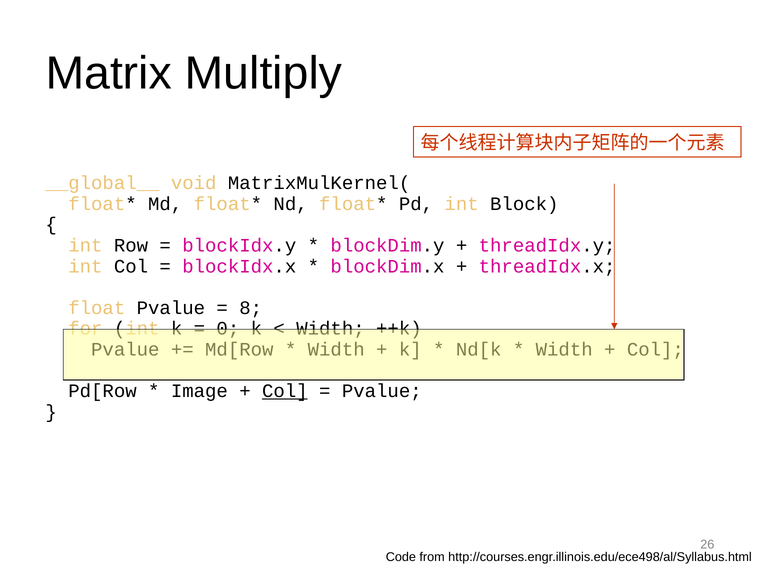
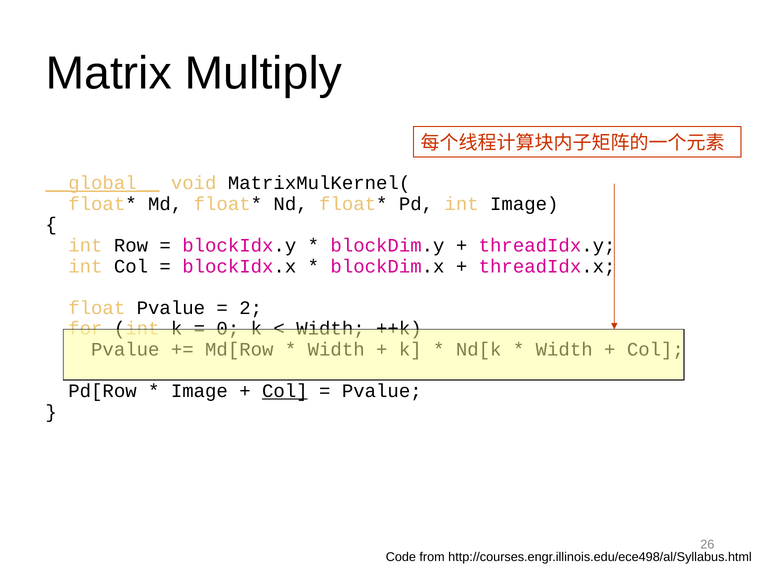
__global__ underline: none -> present
int Block: Block -> Image
8: 8 -> 2
